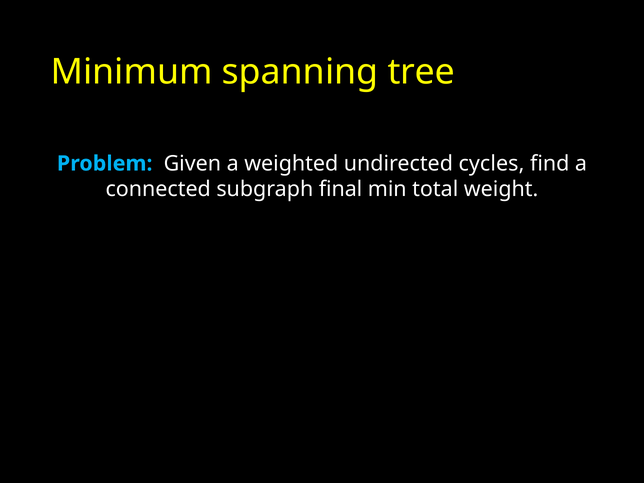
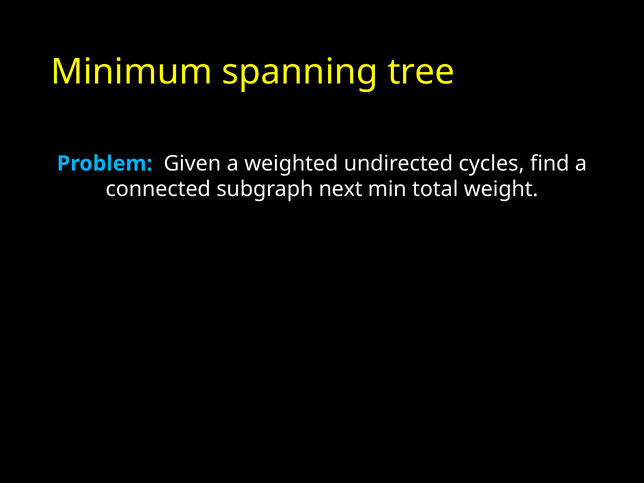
final: final -> next
